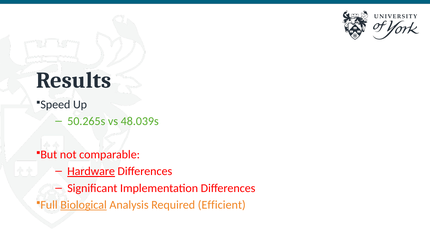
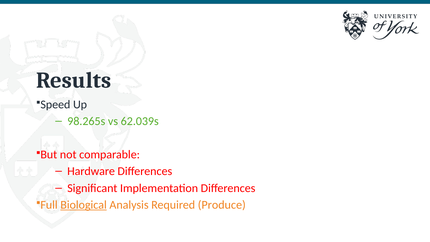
50.265s: 50.265s -> 98.265s
48.039s: 48.039s -> 62.039s
Hardware underline: present -> none
Efficient: Efficient -> Produce
